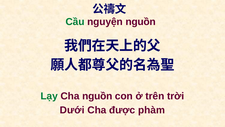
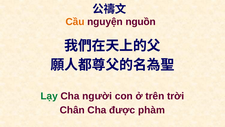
Cầu colour: green -> orange
Cha nguồn: nguồn -> người
Dưới: Dưới -> Chân
